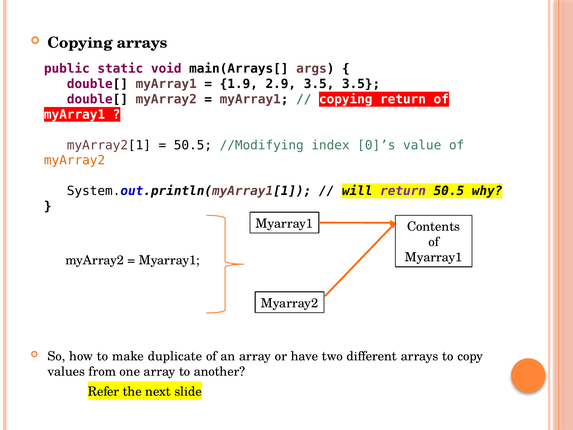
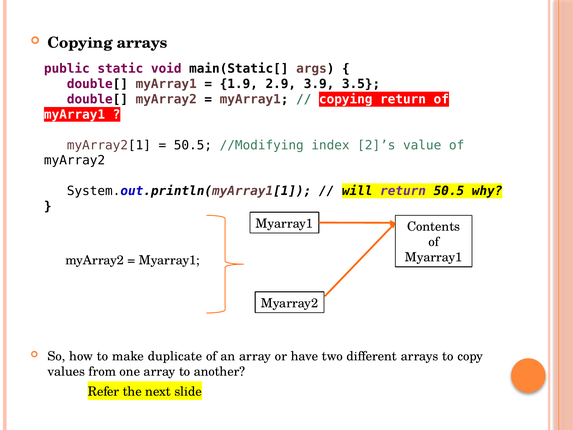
main(Arrays[: main(Arrays[ -> main(Static[
2.9 3.5: 3.5 -> 3.9
0]’s: 0]’s -> 2]’s
myArray2 at (75, 160) colour: orange -> black
